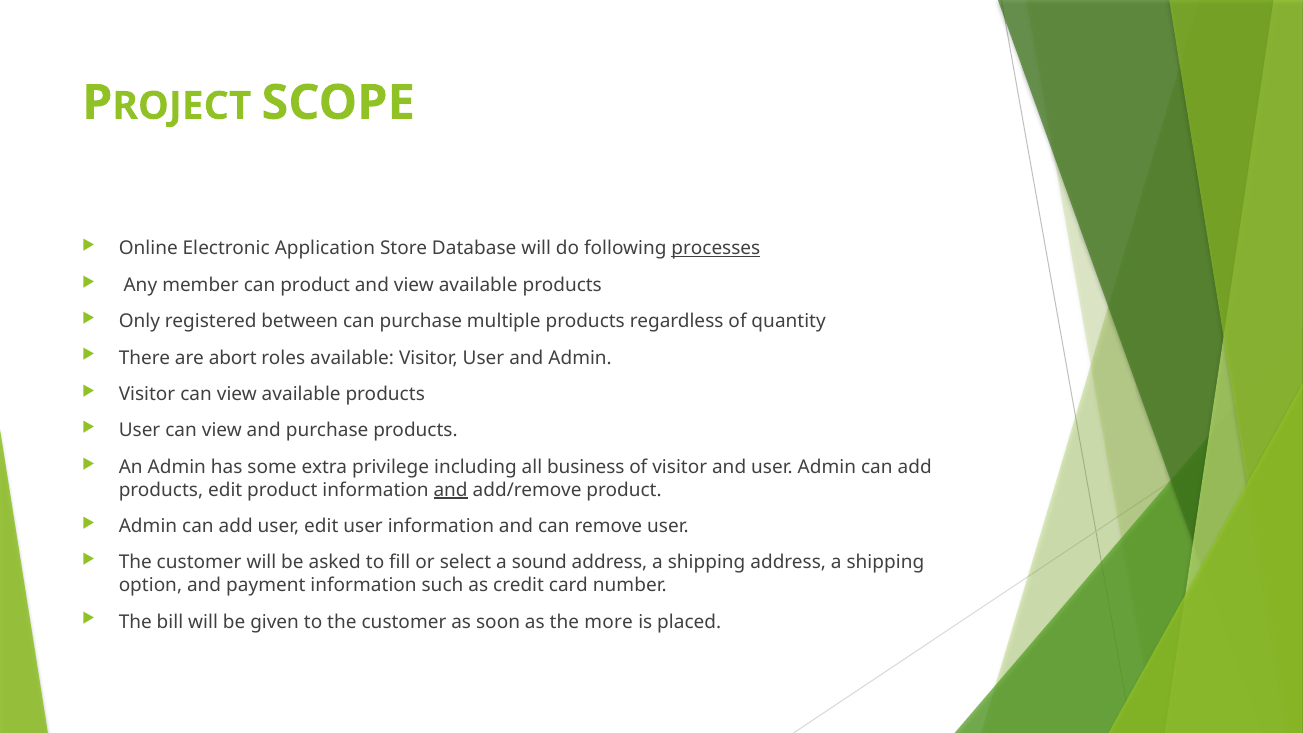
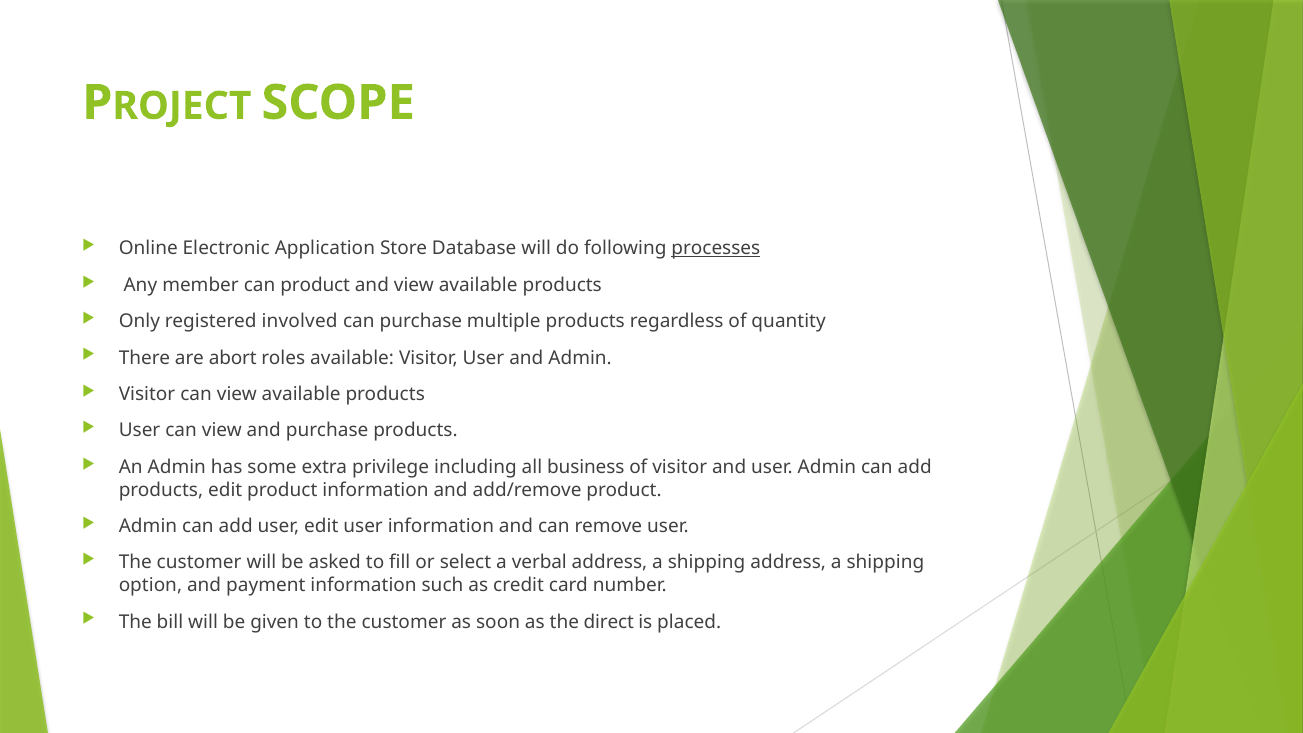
between: between -> involved
and at (451, 490) underline: present -> none
sound: sound -> verbal
more: more -> direct
